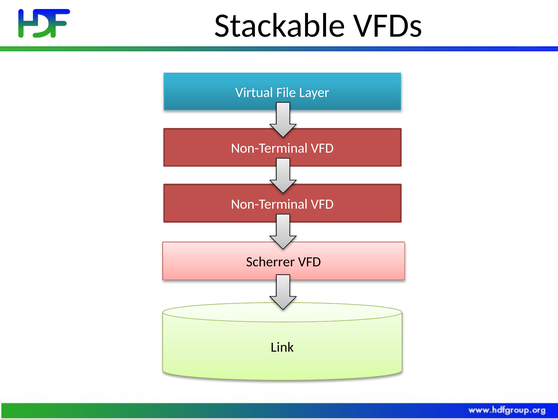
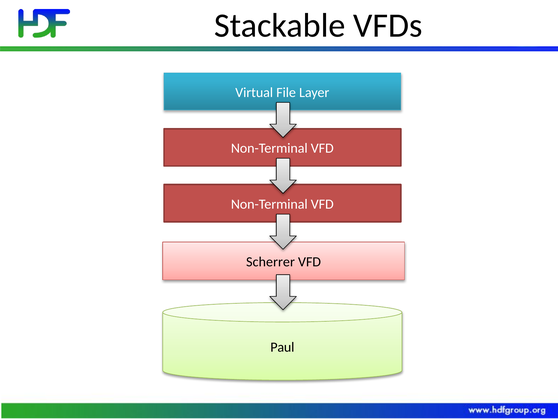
Link: Link -> Paul
